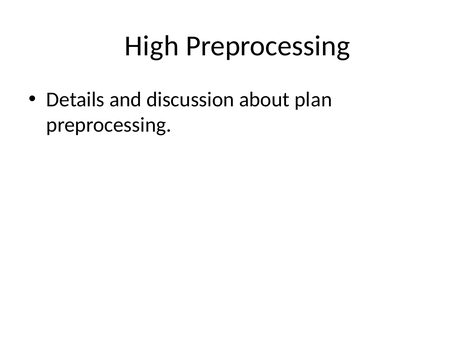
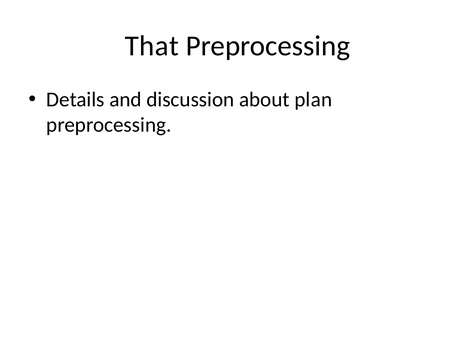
High: High -> That
